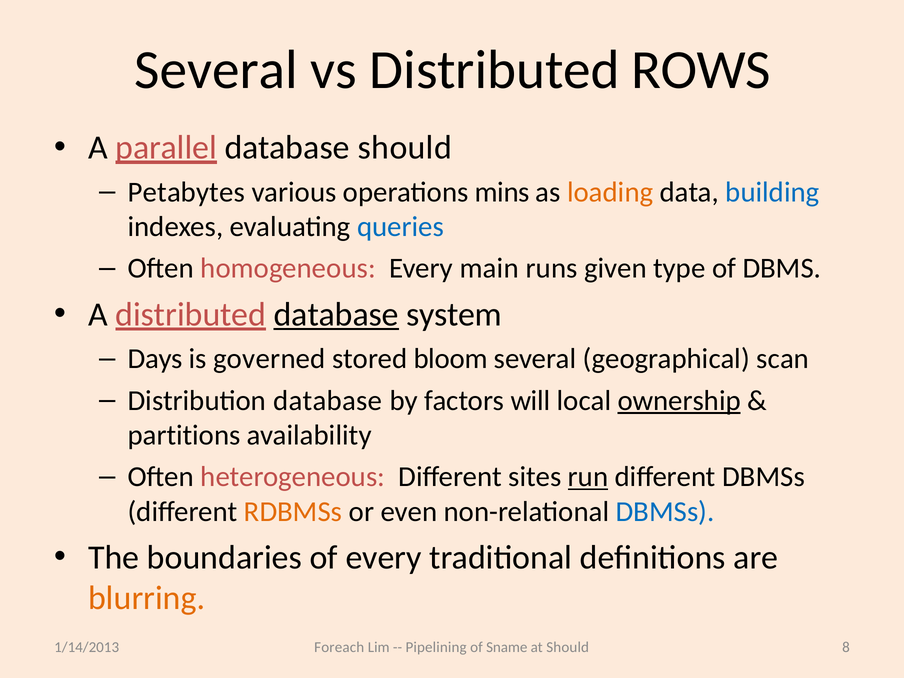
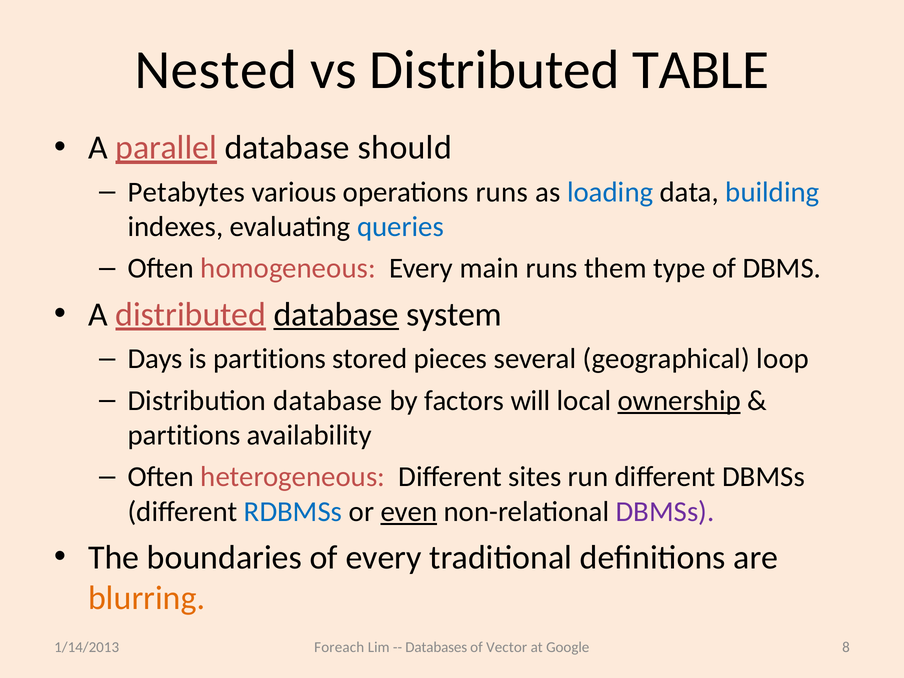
Several at (216, 70): Several -> Nested
ROWS: ROWS -> TABLE
operations mins: mins -> runs
loading colour: orange -> blue
given: given -> them
is governed: governed -> partitions
bloom: bloom -> pieces
scan: scan -> loop
run underline: present -> none
RDBMSs colour: orange -> blue
even underline: none -> present
DBMSs at (665, 512) colour: blue -> purple
Pipelining: Pipelining -> Databases
Sname: Sname -> Vector
at Should: Should -> Google
